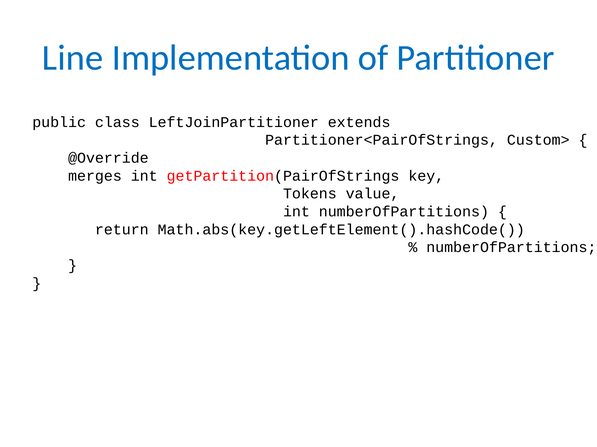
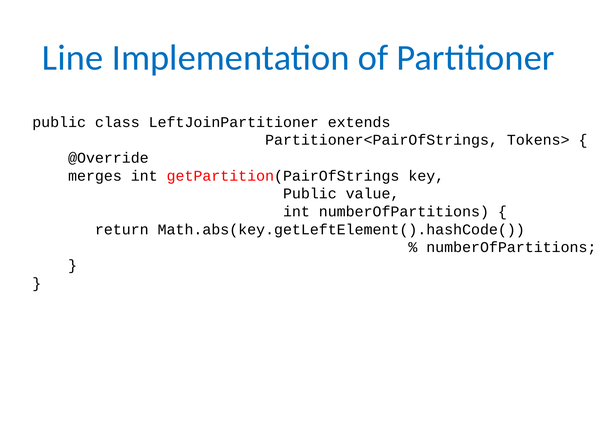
Custom>: Custom> -> Tokens>
Tokens at (310, 194): Tokens -> Public
